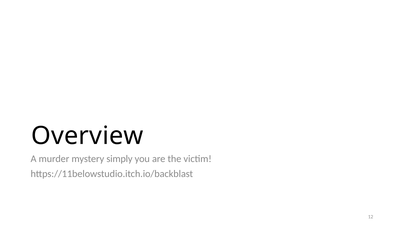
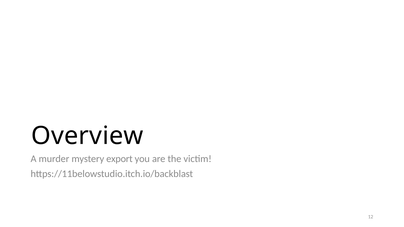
simply: simply -> export
